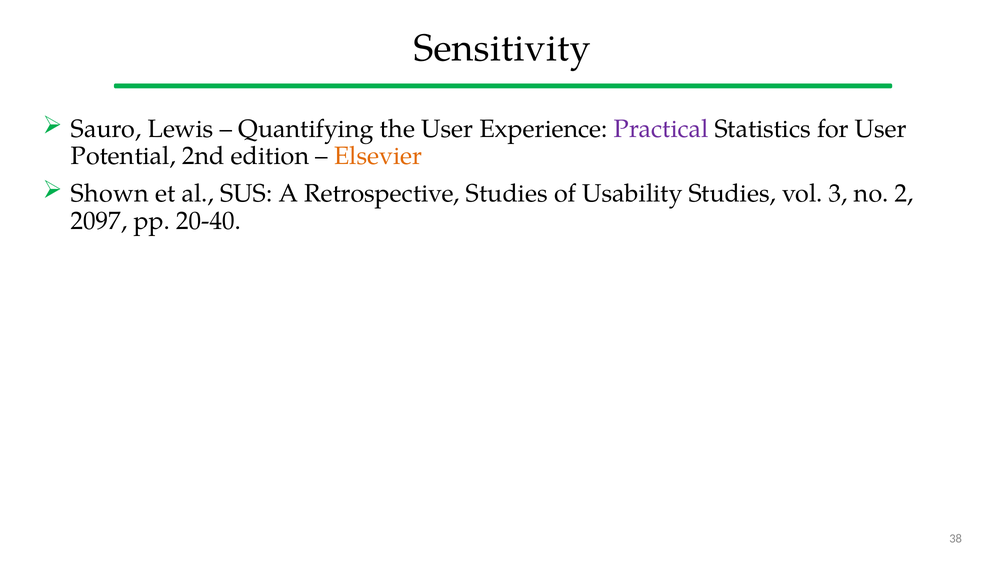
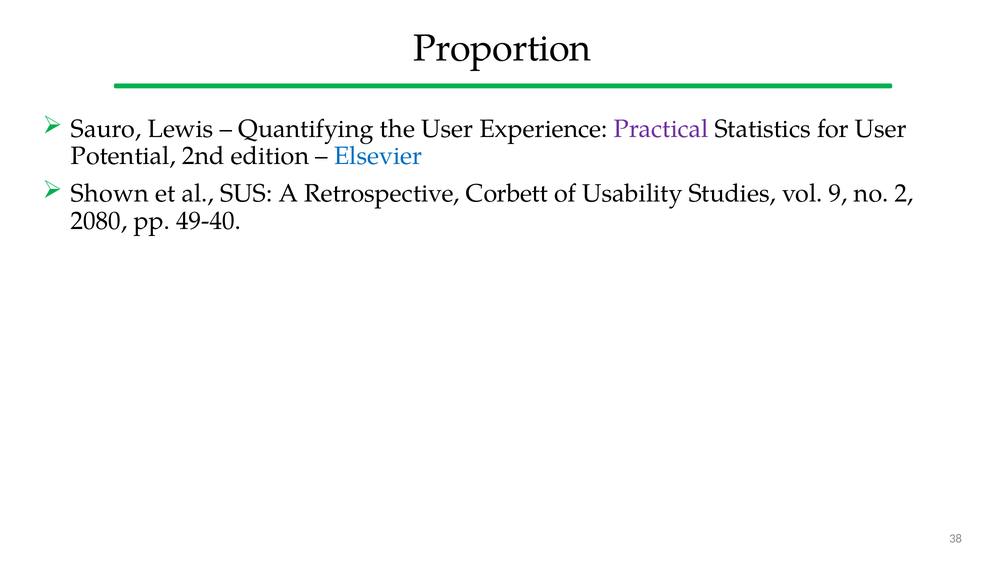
Sensitivity: Sensitivity -> Proportion
Elsevier colour: orange -> blue
Retrospective Studies: Studies -> Corbett
3: 3 -> 9
2097: 2097 -> 2080
20-40: 20-40 -> 49-40
